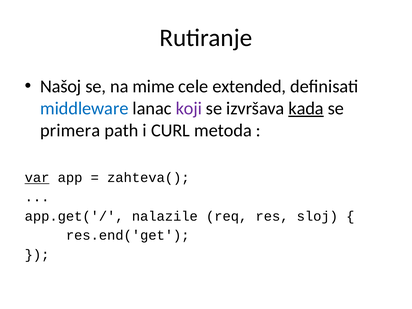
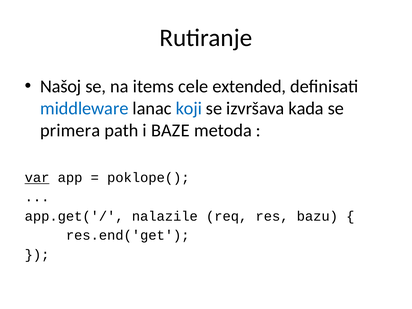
mime: mime -> items
koji colour: purple -> blue
kada underline: present -> none
CURL: CURL -> BAZE
zahteva(: zahteva( -> poklope(
sloj: sloj -> bazu
